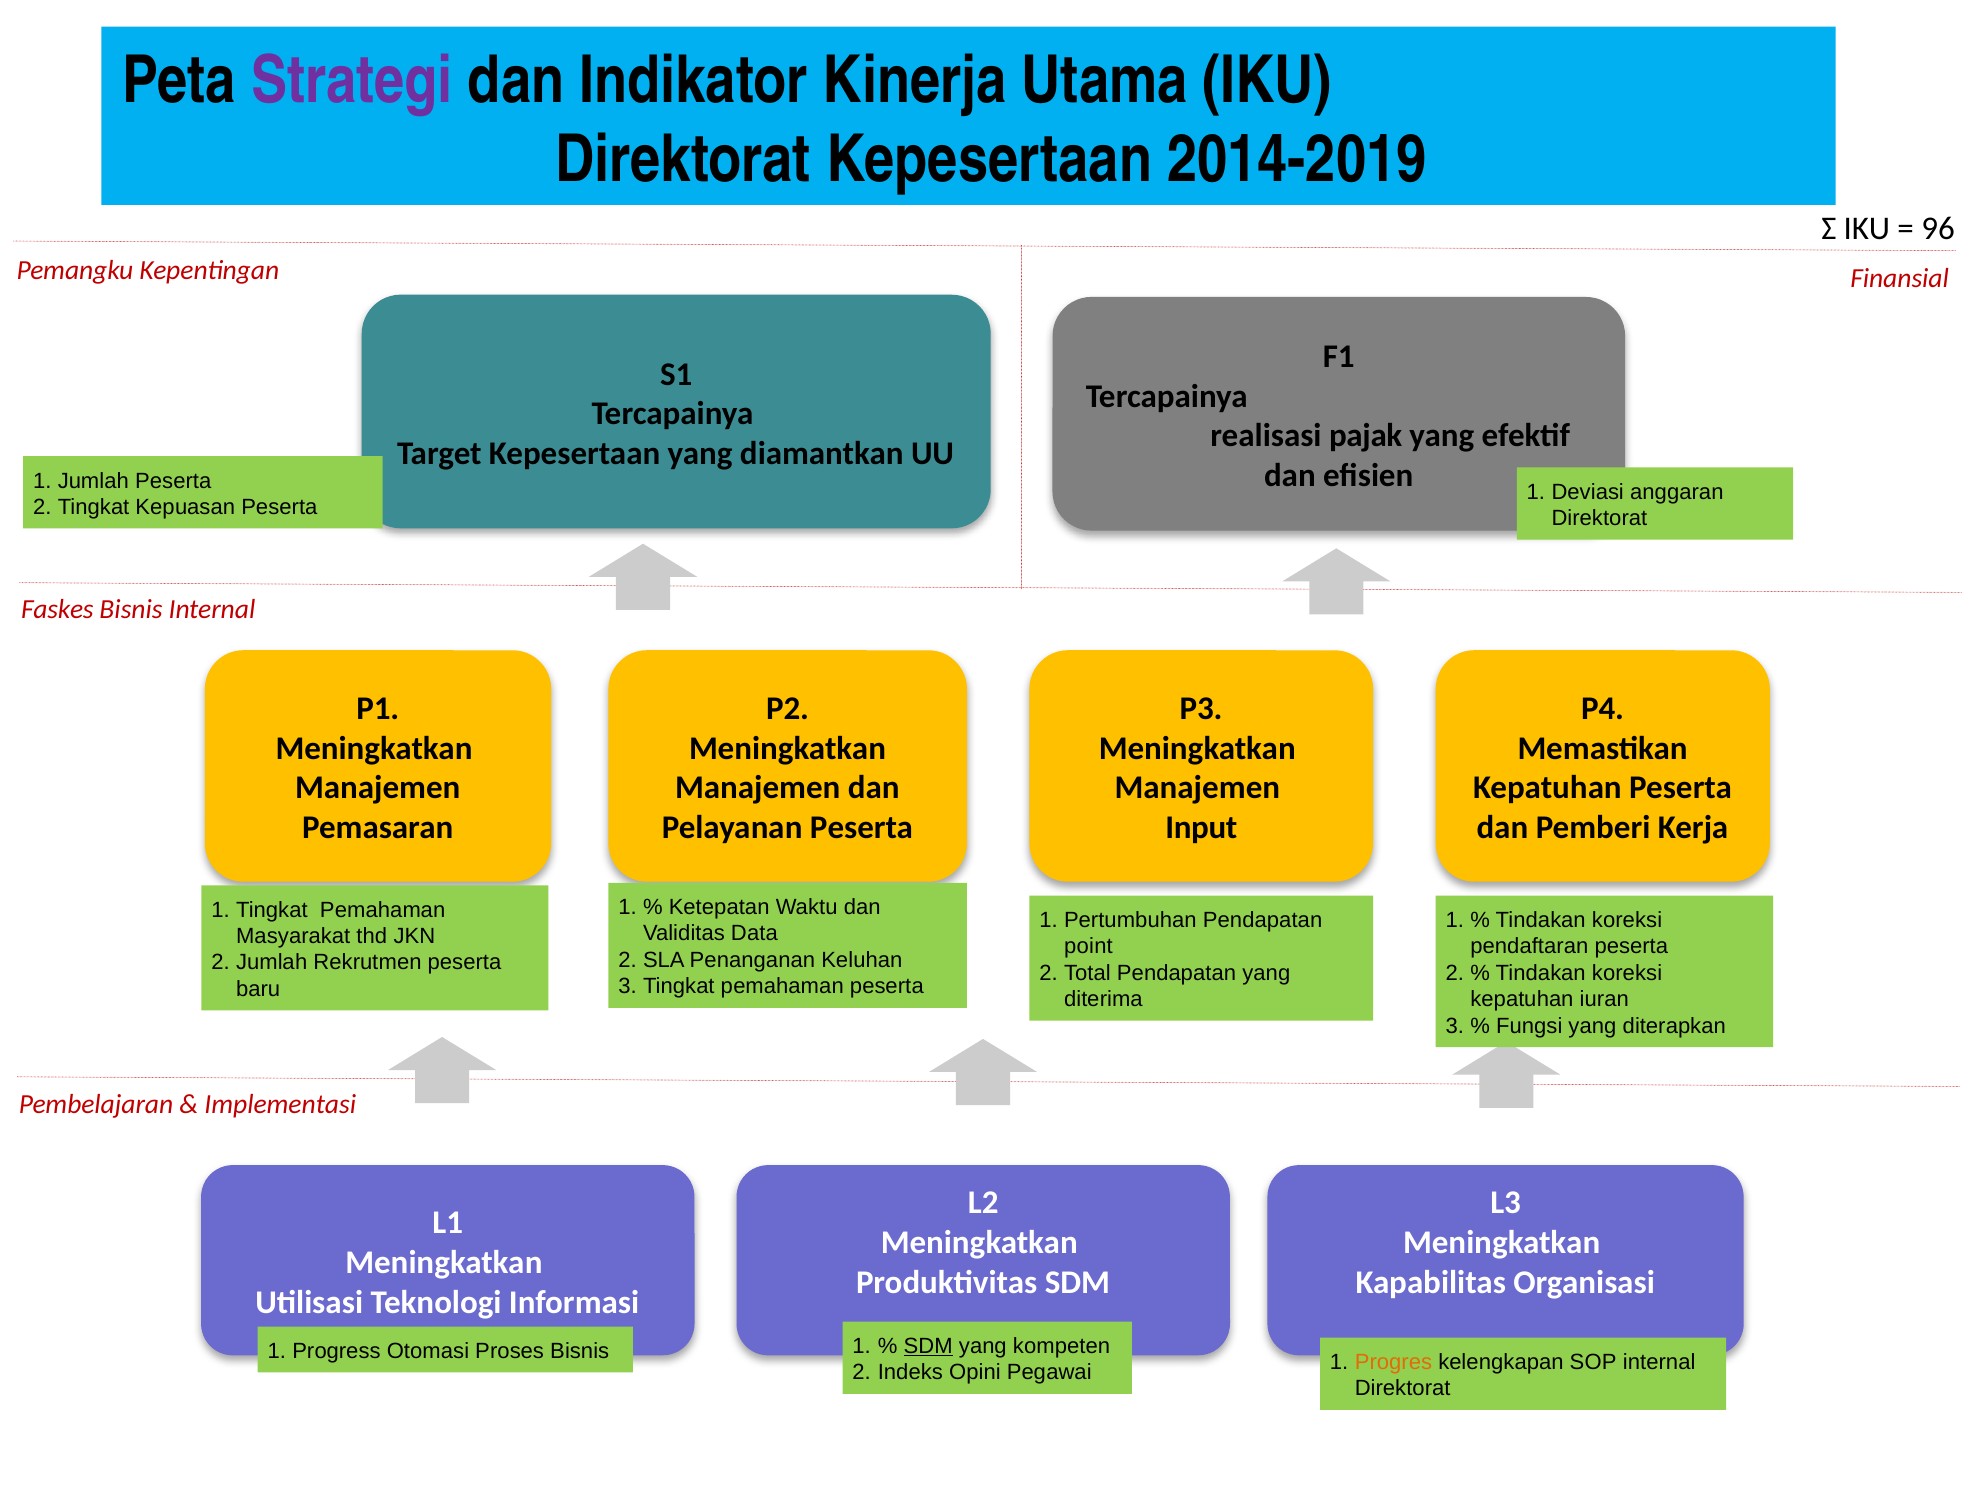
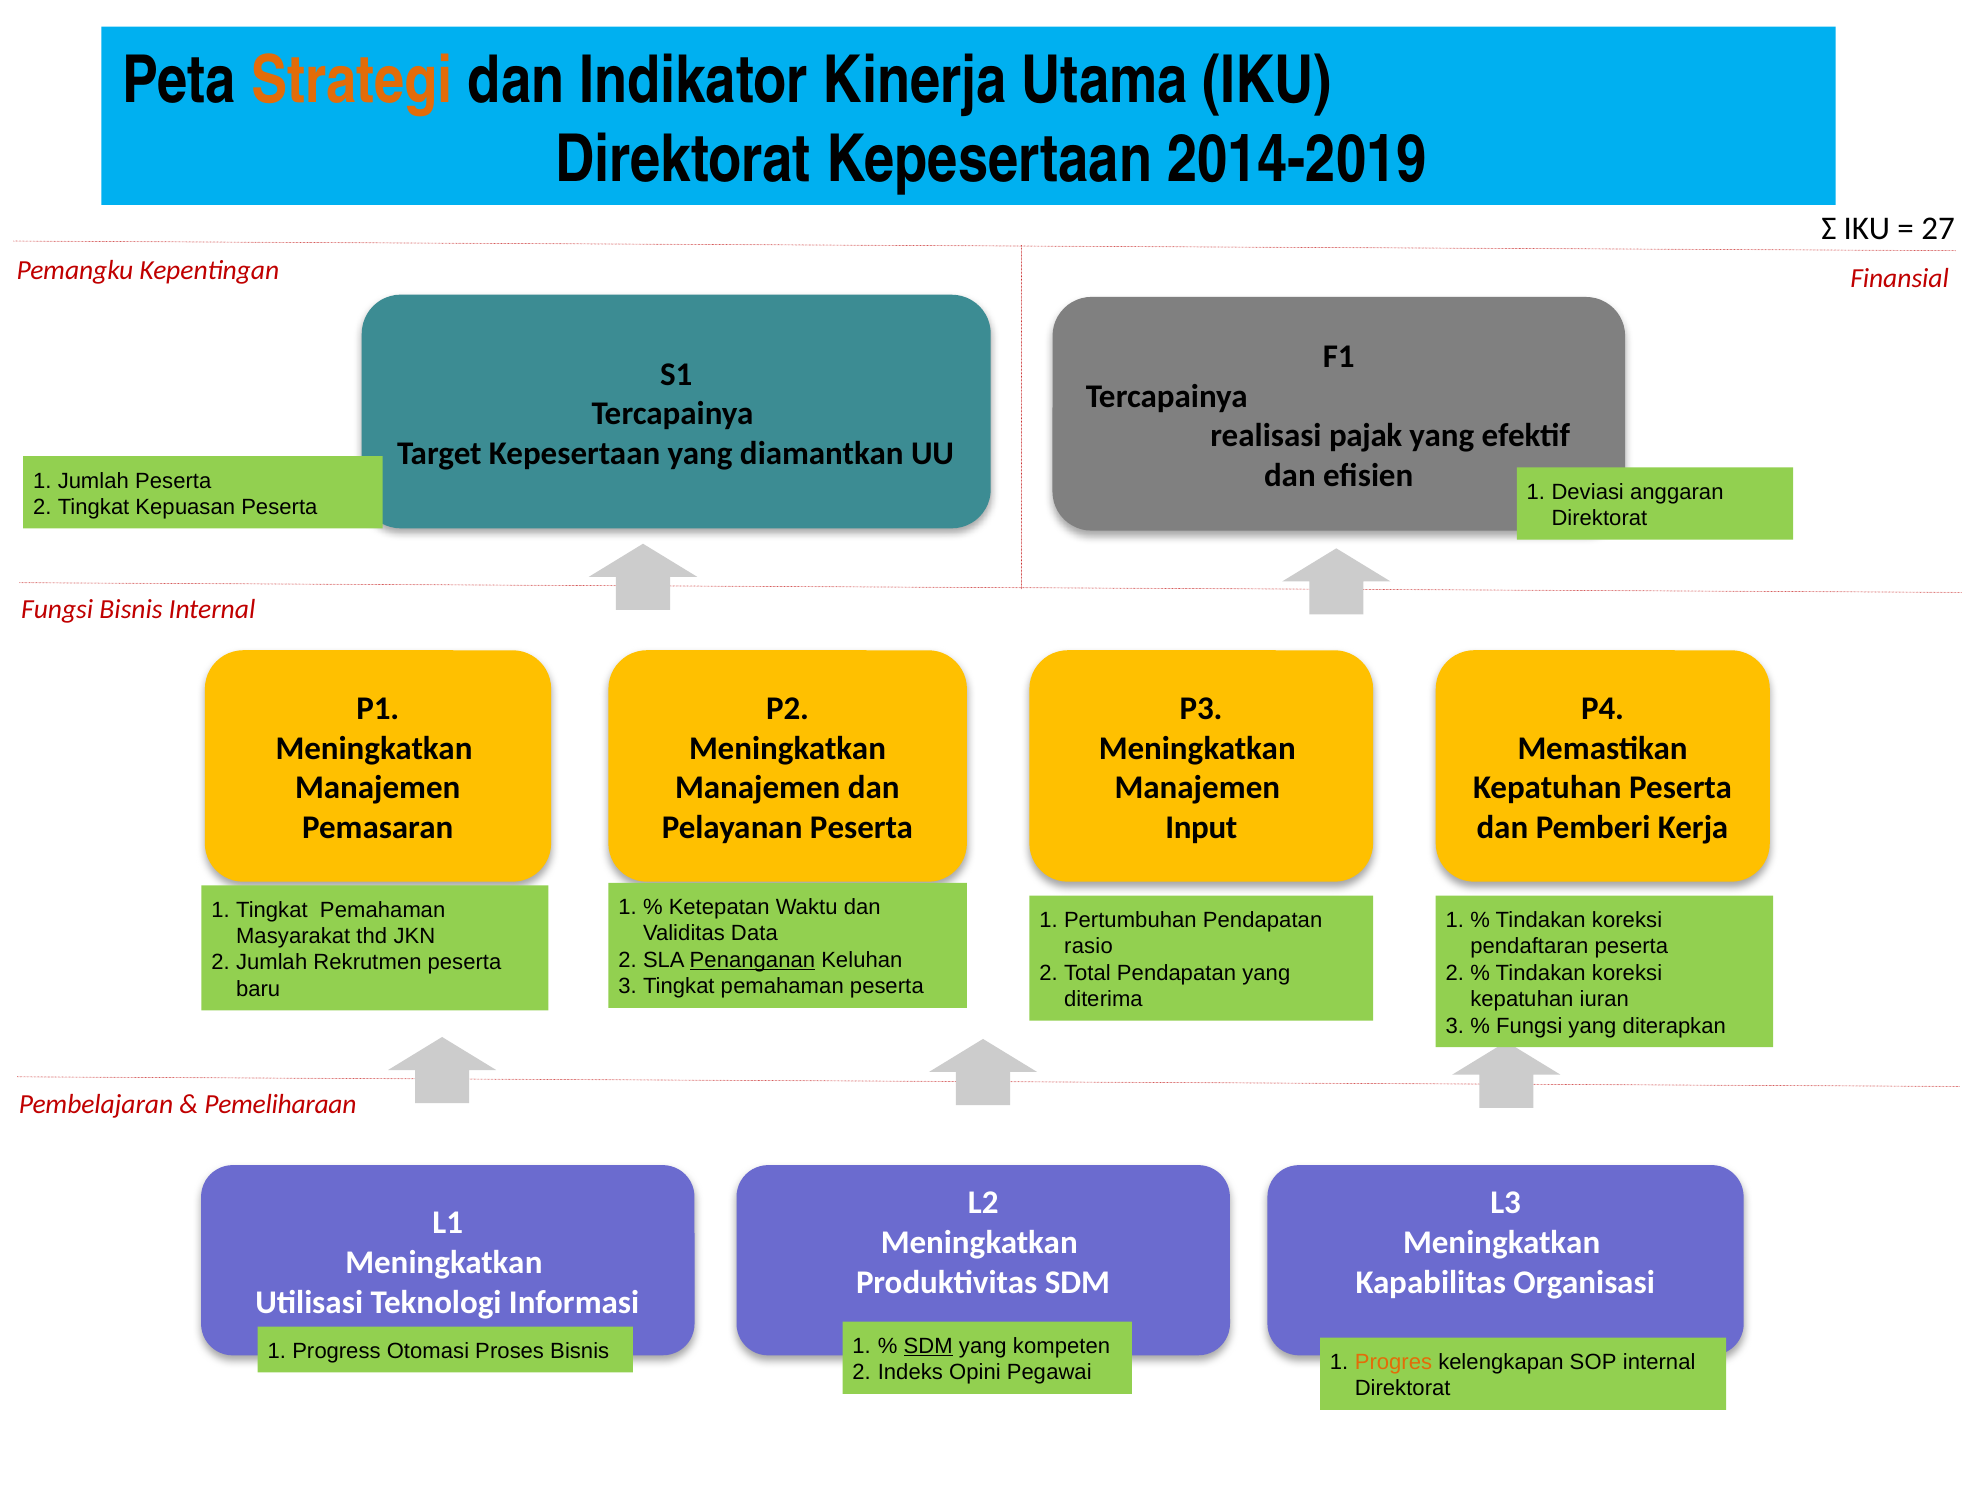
Strategi colour: purple -> orange
96: 96 -> 27
Faskes at (57, 609): Faskes -> Fungsi
point: point -> rasio
Penanganan underline: none -> present
Implementasi: Implementasi -> Pemeliharaan
